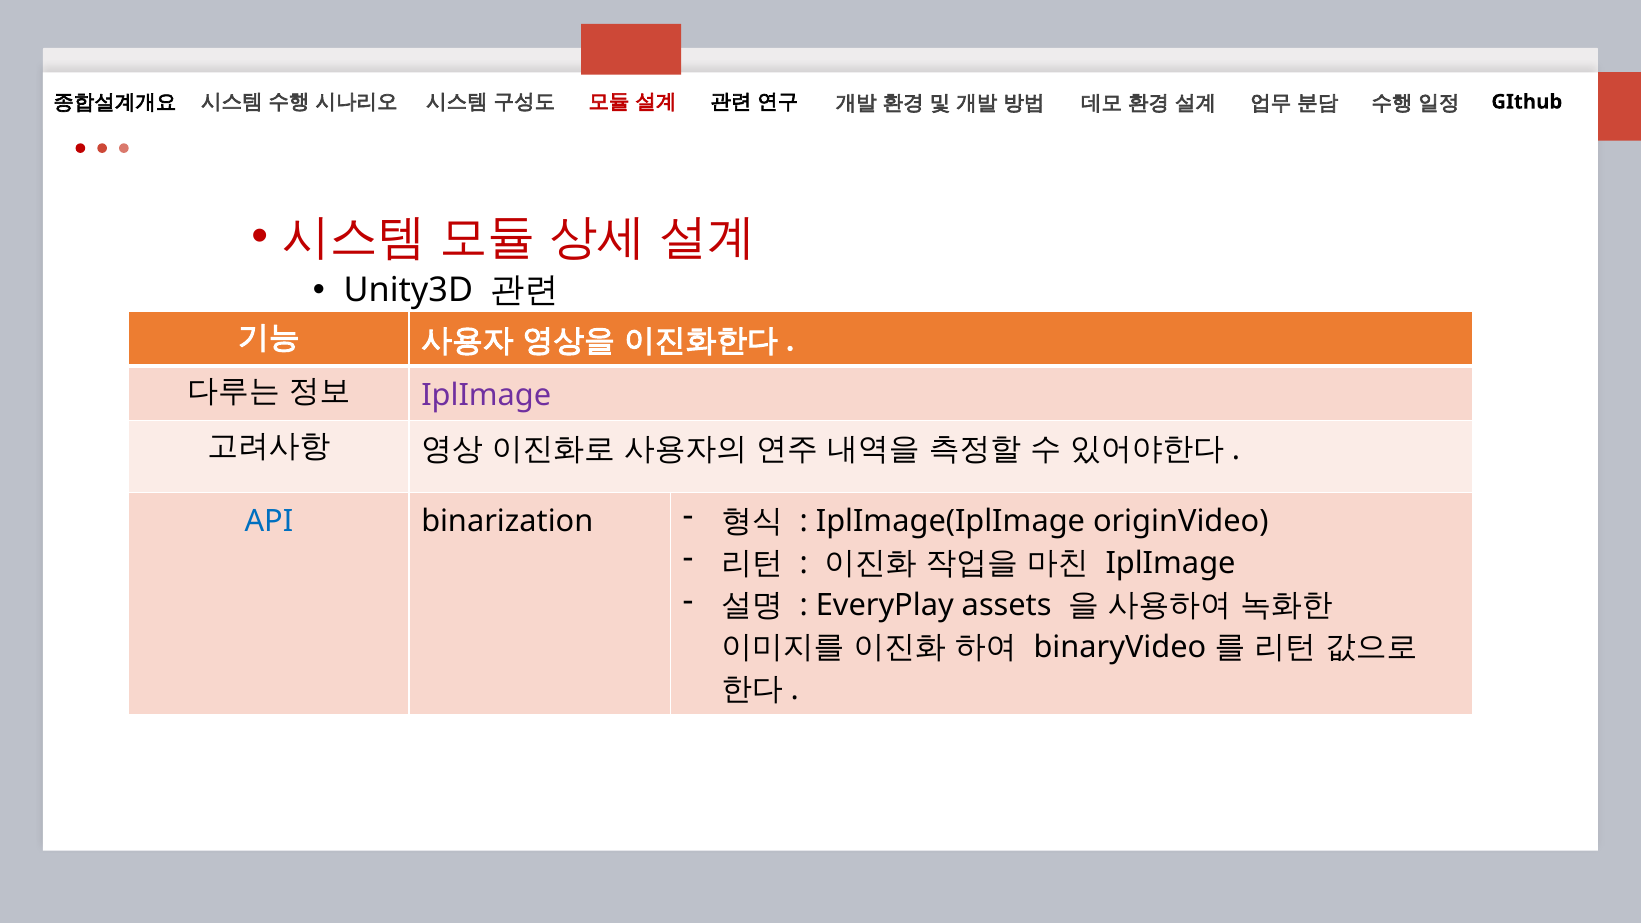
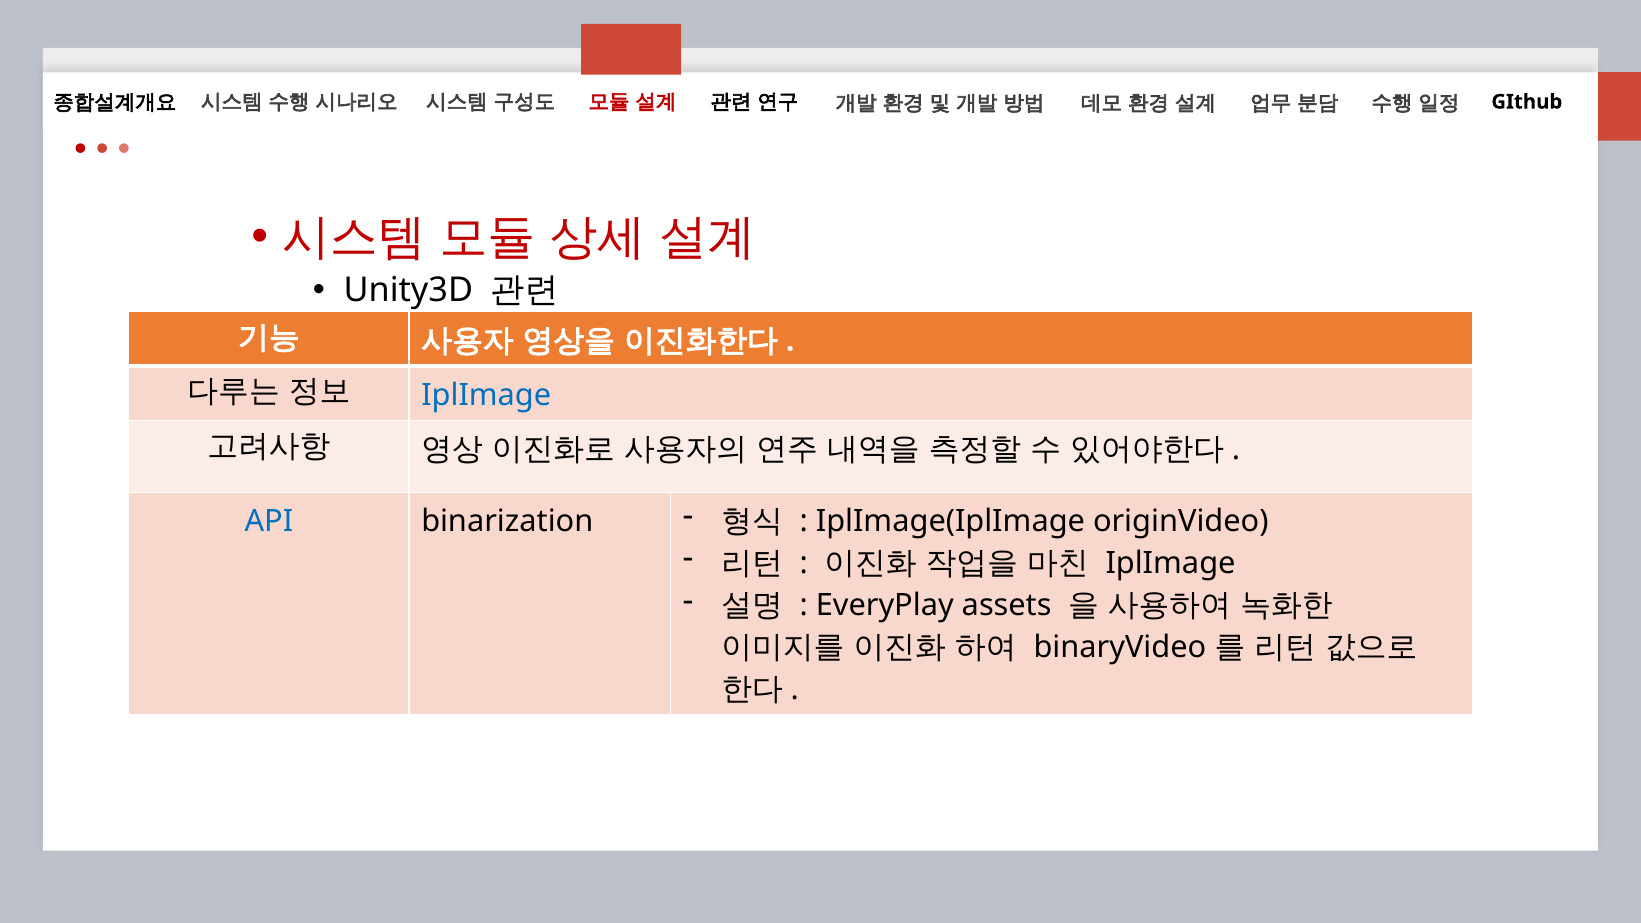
IplImage at (486, 395) colour: purple -> blue
